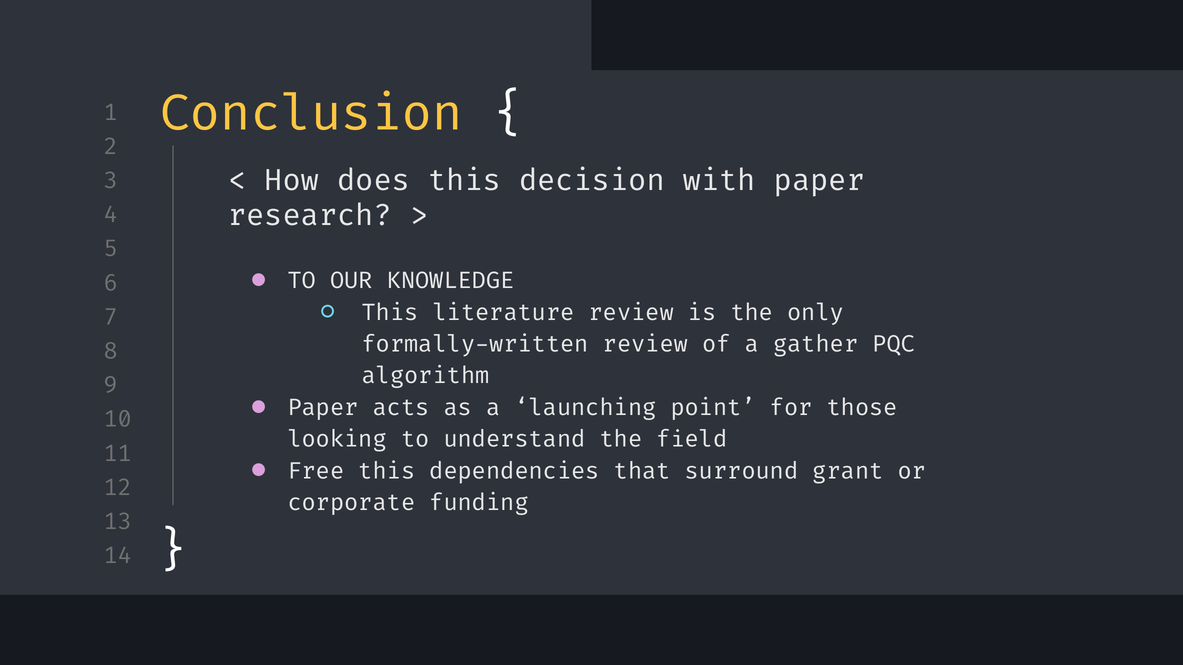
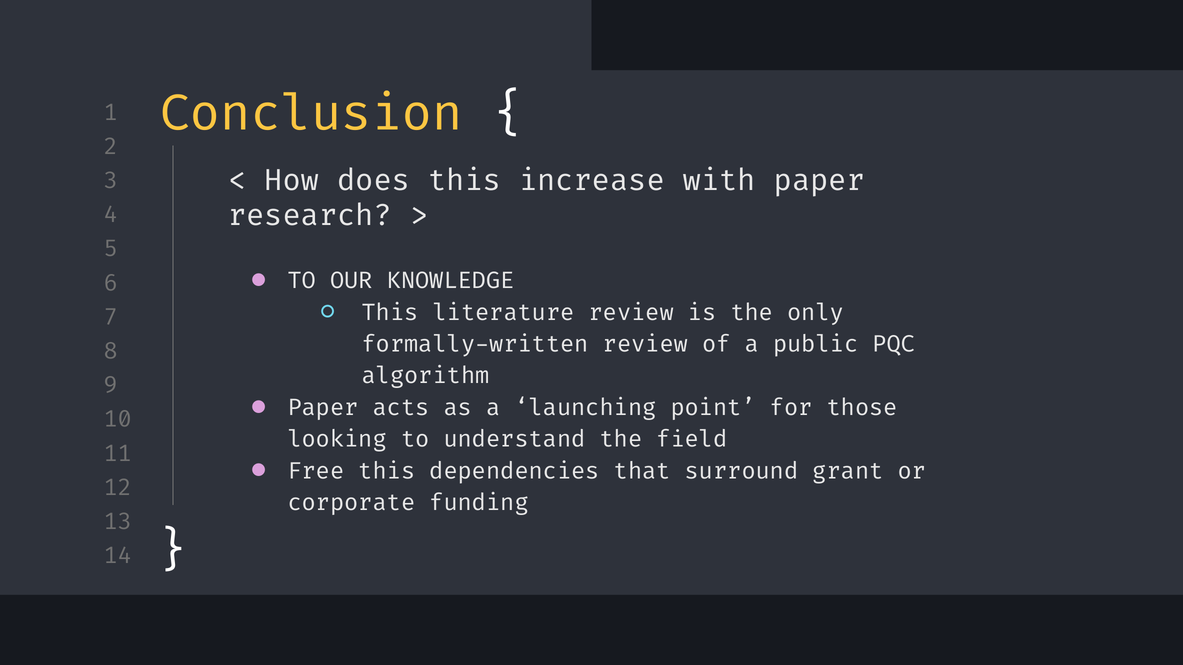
decision: decision -> increase
gather: gather -> public
